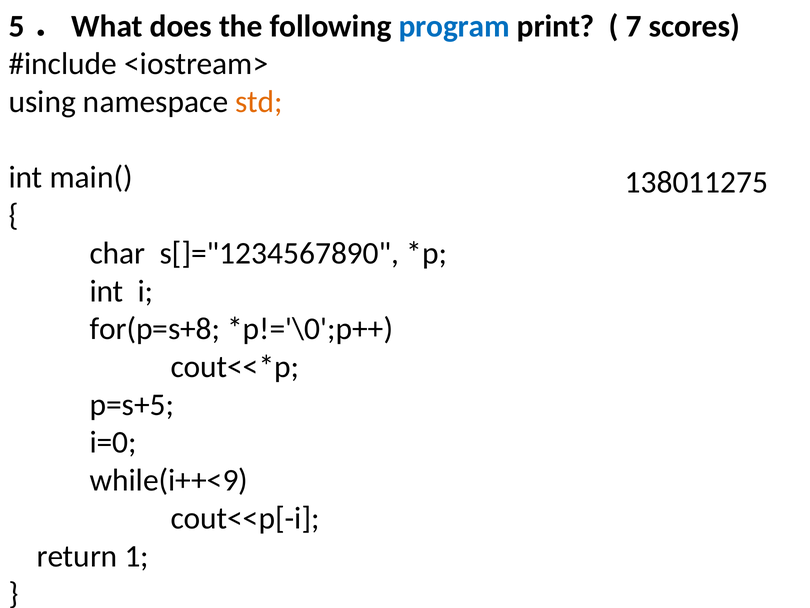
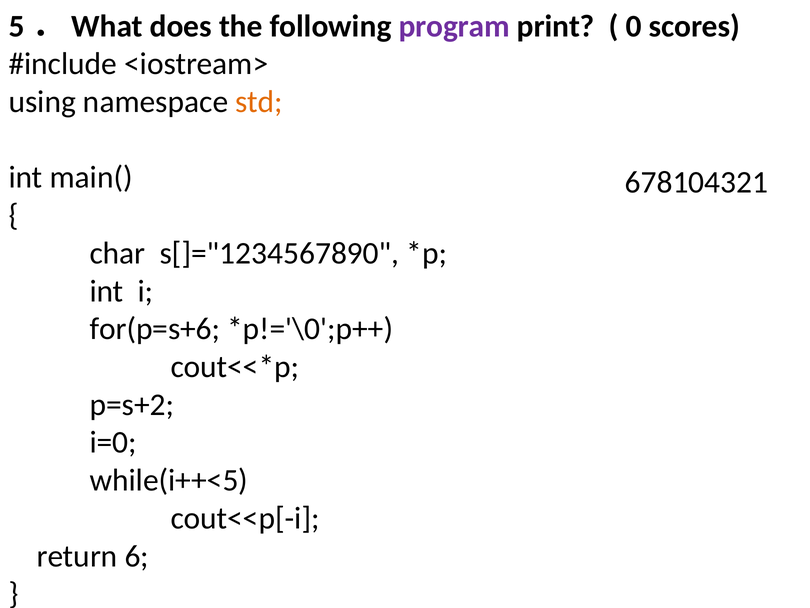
program colour: blue -> purple
7: 7 -> 0
138011275: 138011275 -> 678104321
for(p=s+8: for(p=s+8 -> for(p=s+6
p=s+5: p=s+5 -> p=s+2
while(i++<9: while(i++<9 -> while(i++<5
1: 1 -> 6
